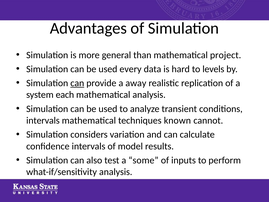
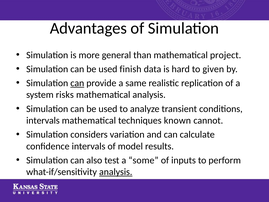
every: every -> finish
levels: levels -> given
away: away -> same
each: each -> risks
analysis at (116, 172) underline: none -> present
